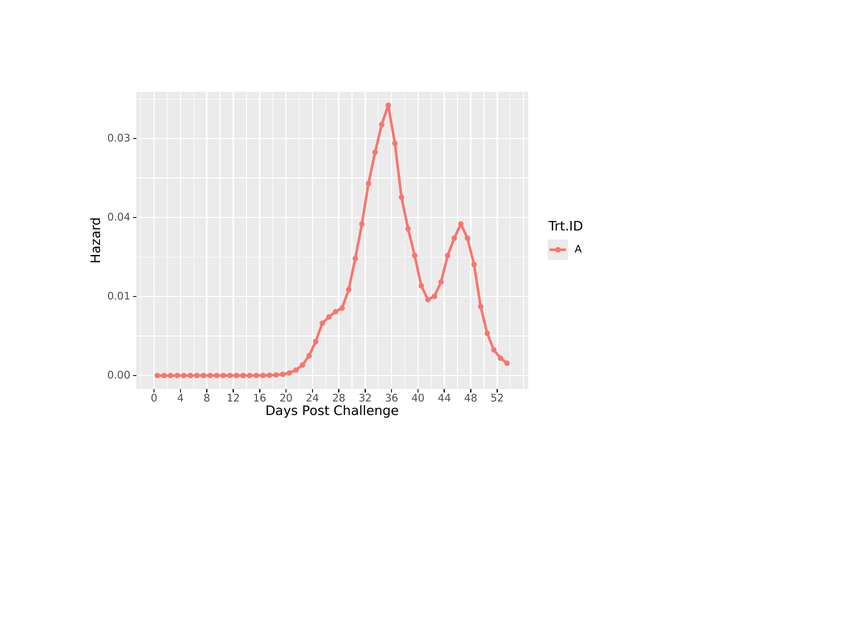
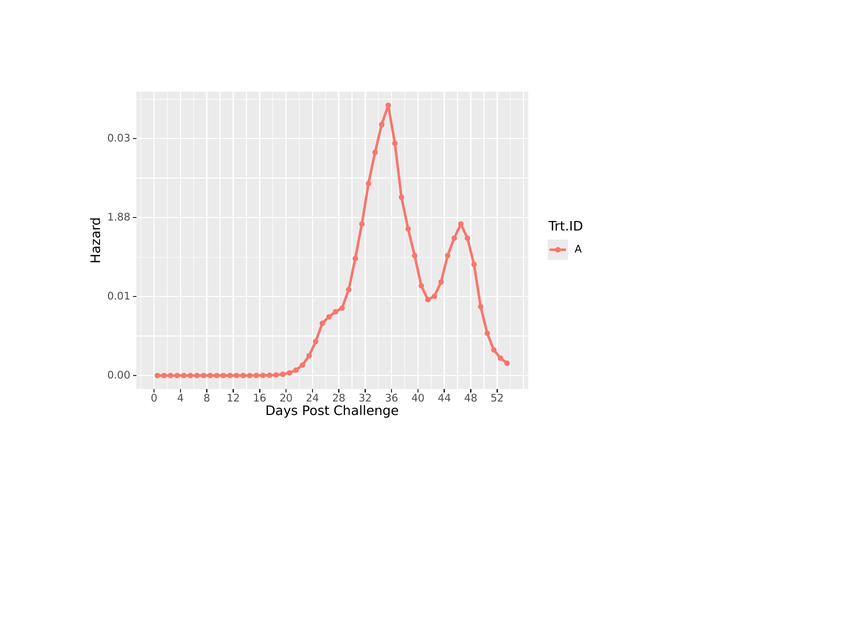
0.04: 0.04 -> 1.88
